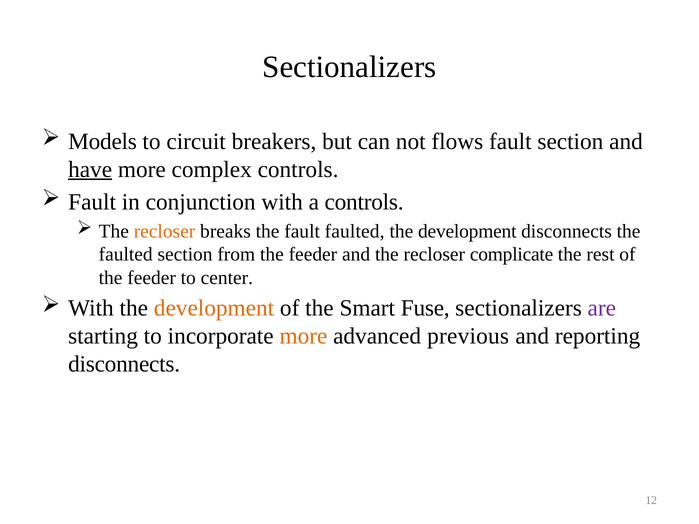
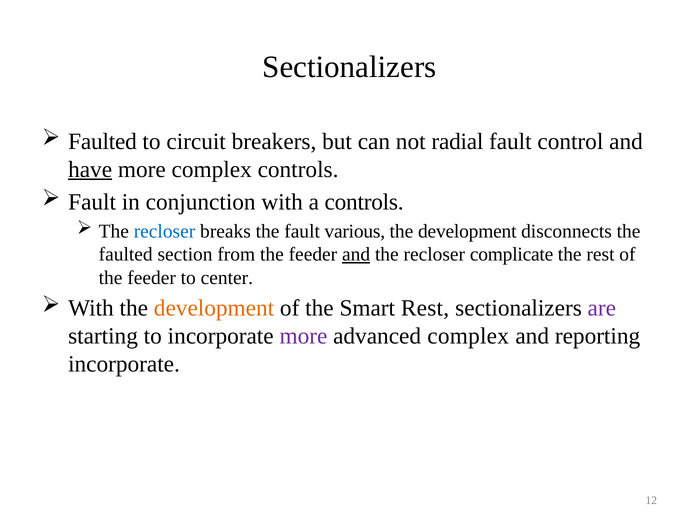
Models at (103, 141): Models -> Faulted
flows: flows -> radial
fault section: section -> control
recloser at (165, 231) colour: orange -> blue
fault faulted: faulted -> various
and at (356, 255) underline: none -> present
Smart Fuse: Fuse -> Rest
more at (303, 336) colour: orange -> purple
advanced previous: previous -> complex
disconnects at (124, 364): disconnects -> incorporate
